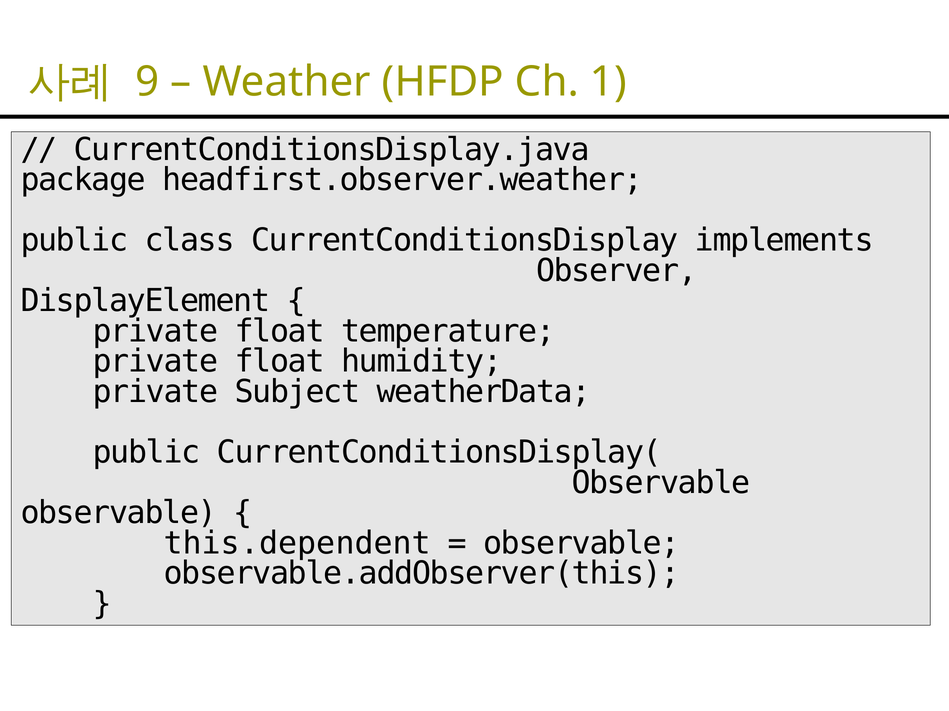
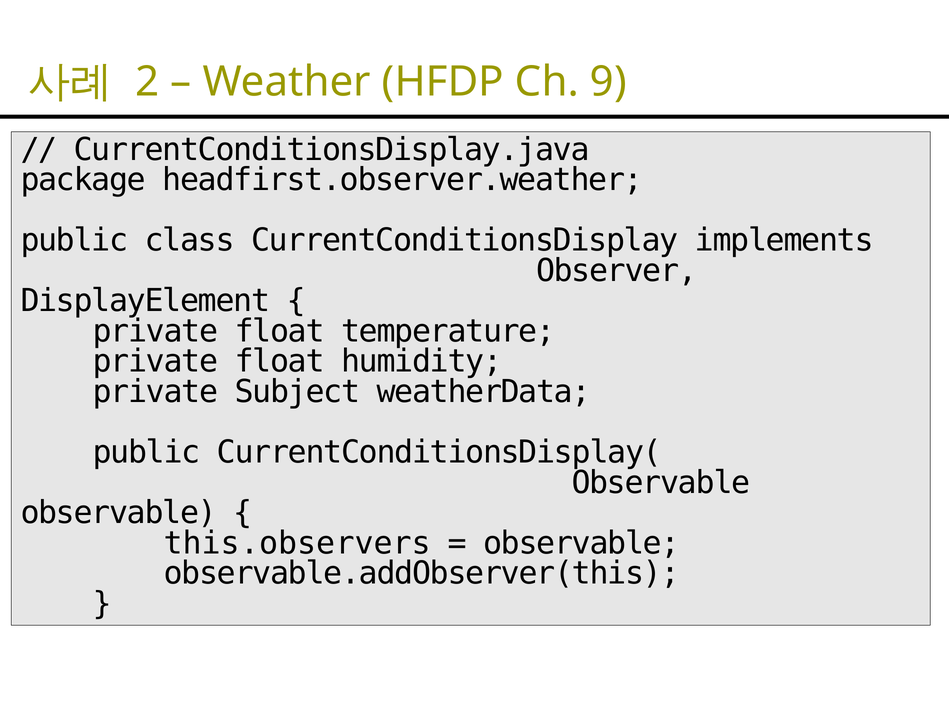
9: 9 -> 2
1: 1 -> 9
this.dependent: this.dependent -> this.observers
